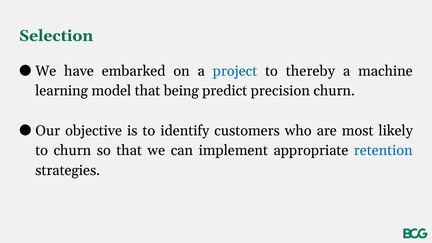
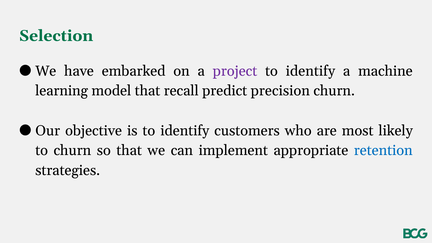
project colour: blue -> purple
thereby at (310, 71): thereby -> identify
being: being -> recall
